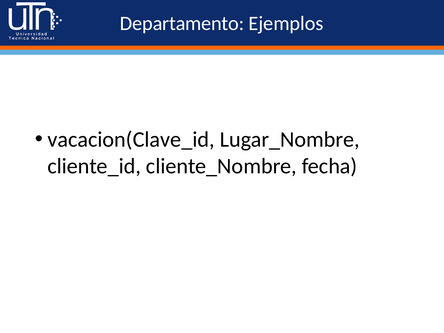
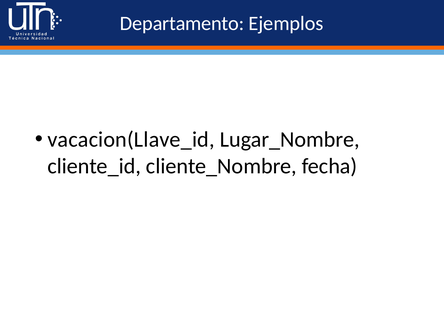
vacacion(Clave_id: vacacion(Clave_id -> vacacion(Llave_id
